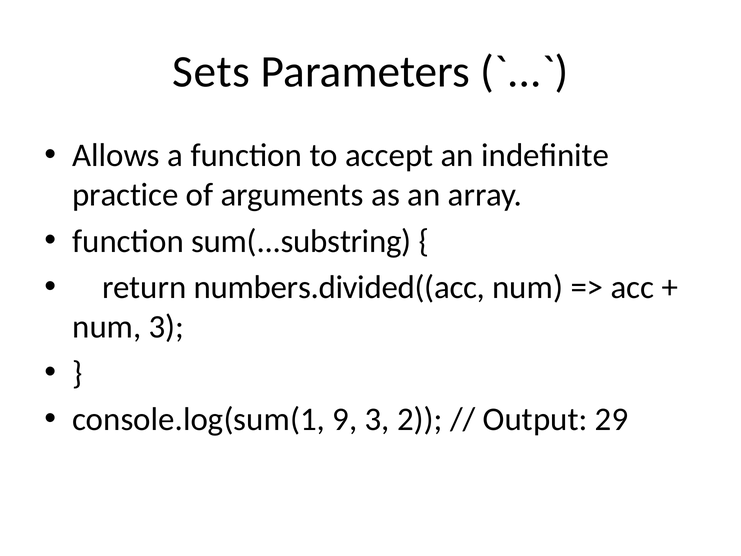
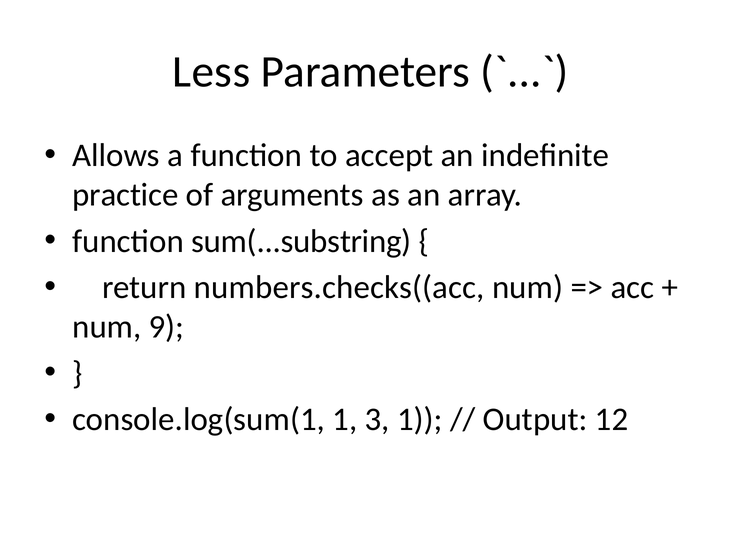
Sets: Sets -> Less
numbers.divided((acc: numbers.divided((acc -> numbers.checks((acc
num 3: 3 -> 9
console.log(sum(1 9: 9 -> 1
3 2: 2 -> 1
29: 29 -> 12
